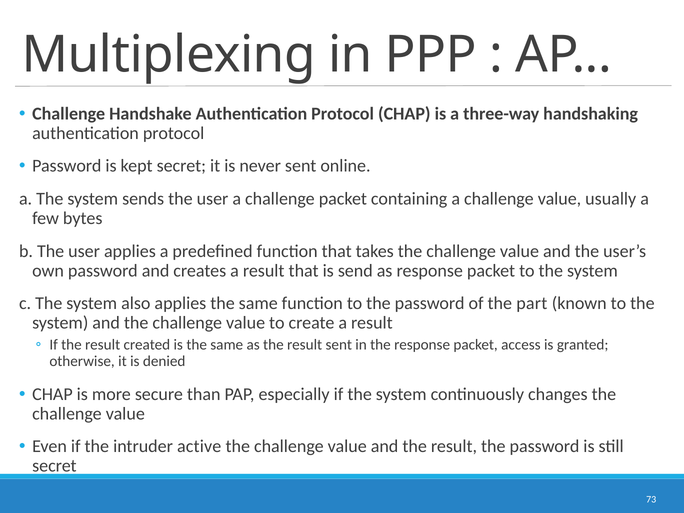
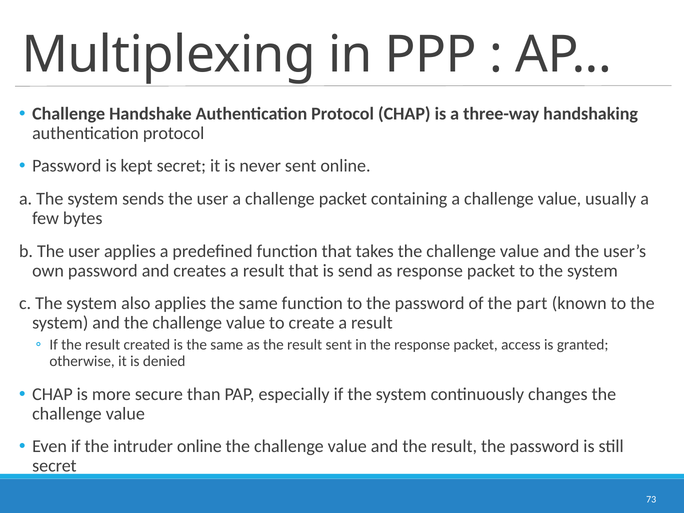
intruder active: active -> online
